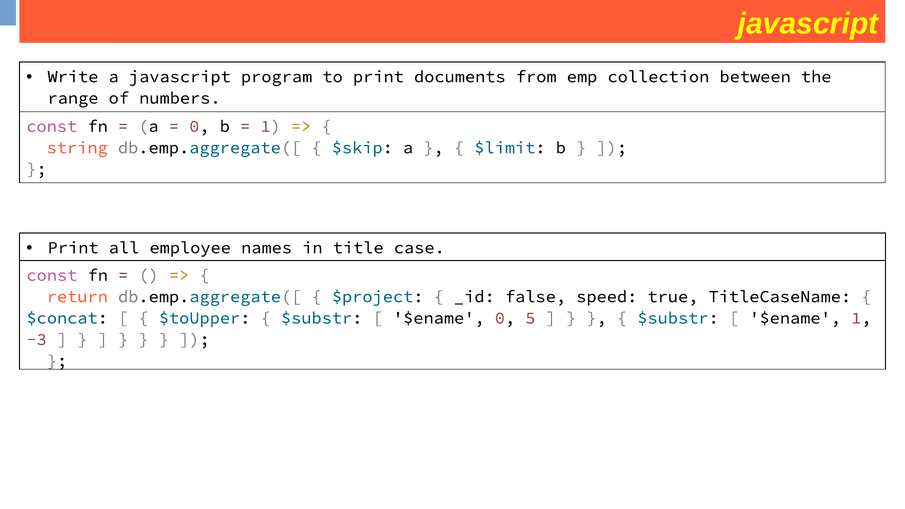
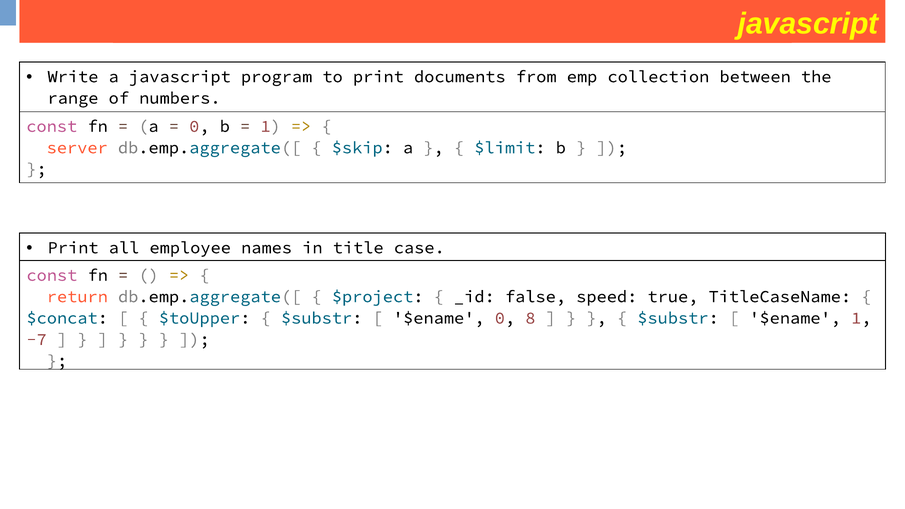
string: string -> server
5: 5 -> 8
-3: -3 -> -7
